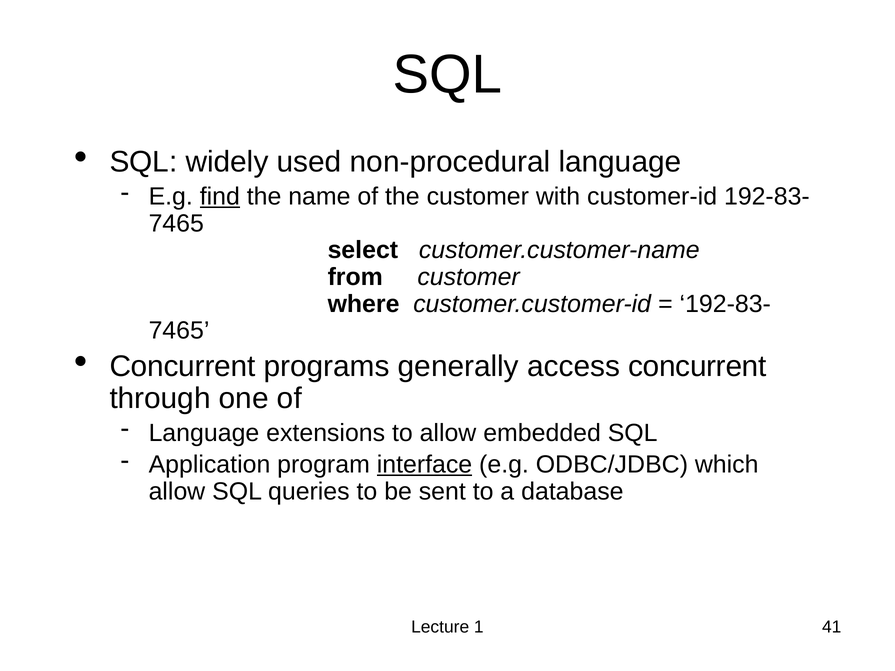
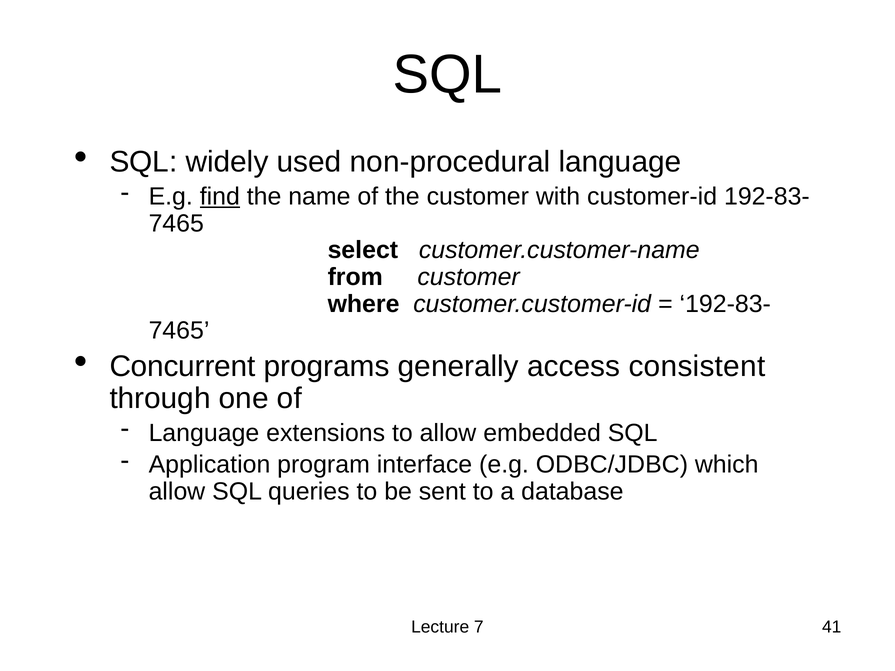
access concurrent: concurrent -> consistent
interface underline: present -> none
1: 1 -> 7
